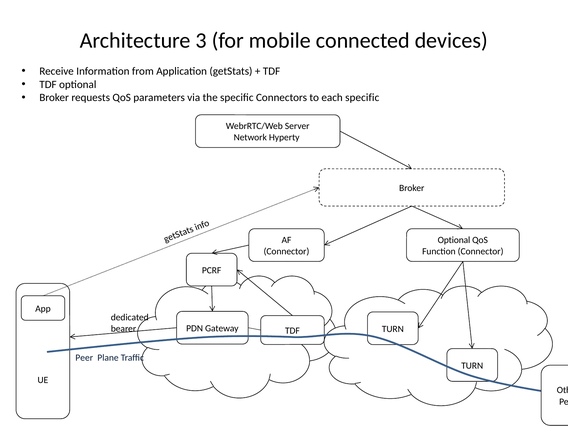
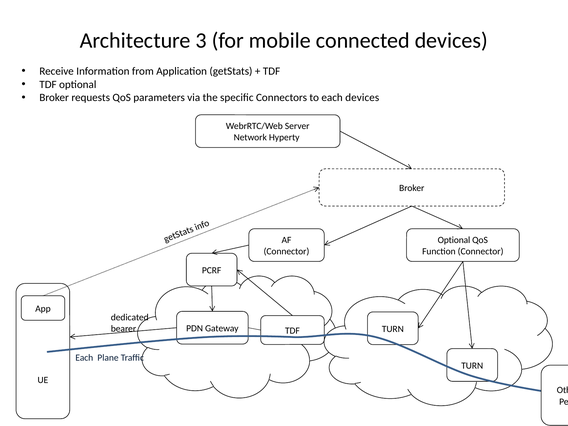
each specific: specific -> devices
Peer at (84, 358): Peer -> Each
